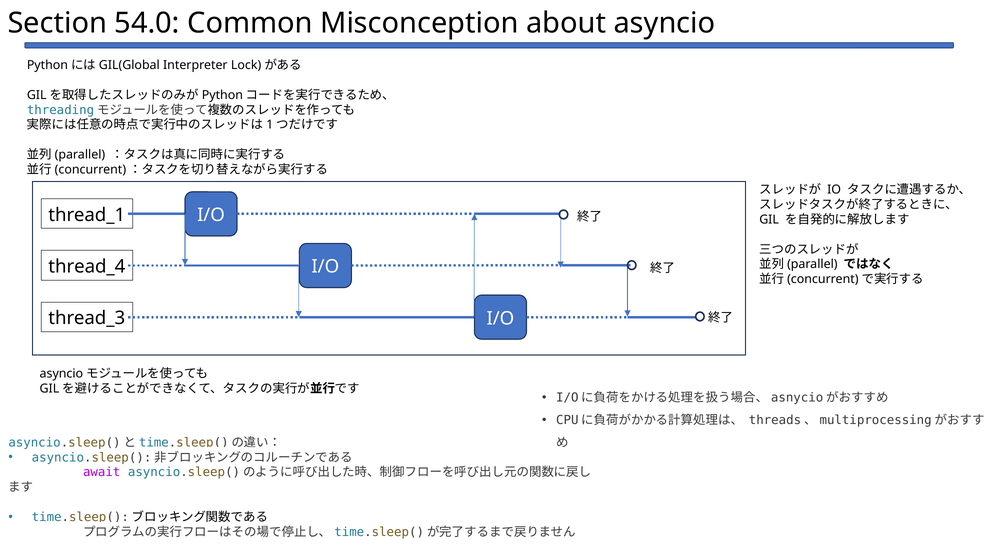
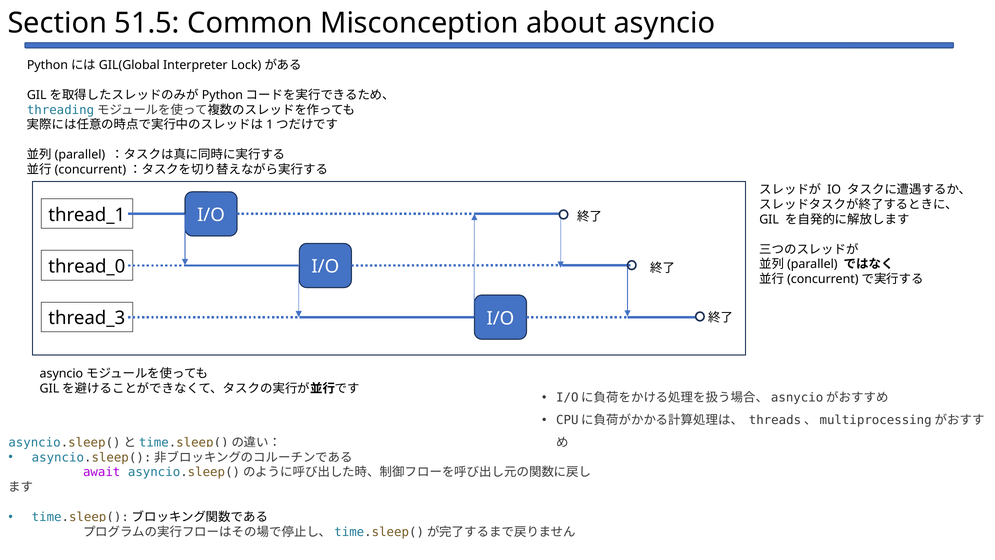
54.0: 54.0 -> 51.5
thread_4: thread_4 -> thread_0
